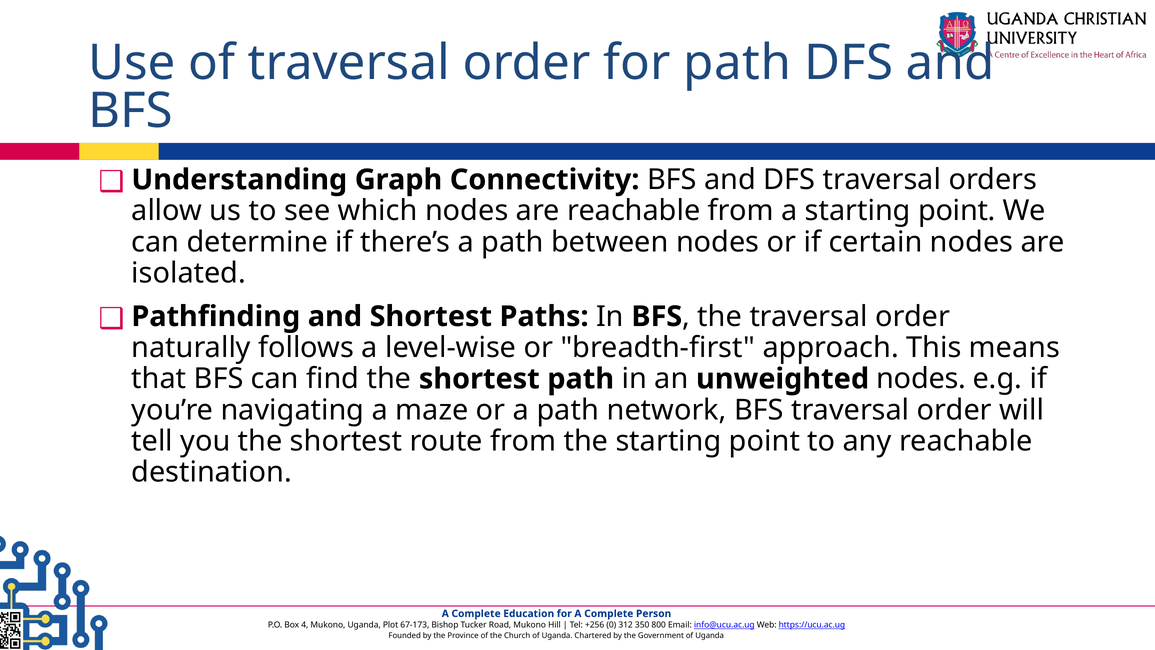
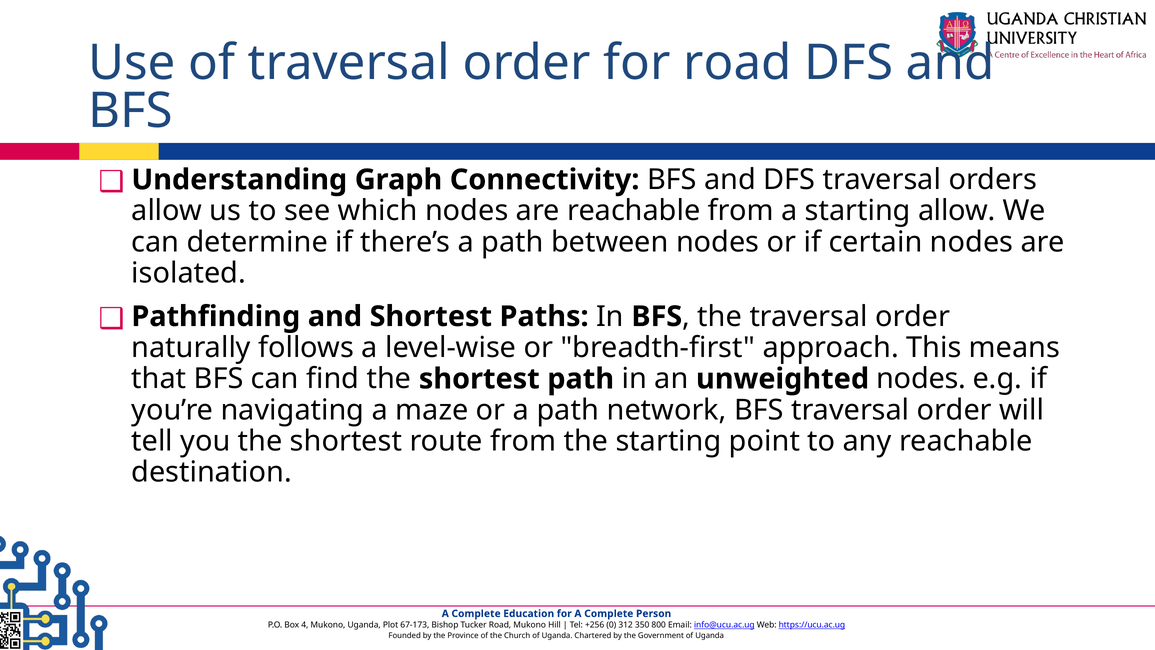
for path: path -> road
a starting point: point -> allow
